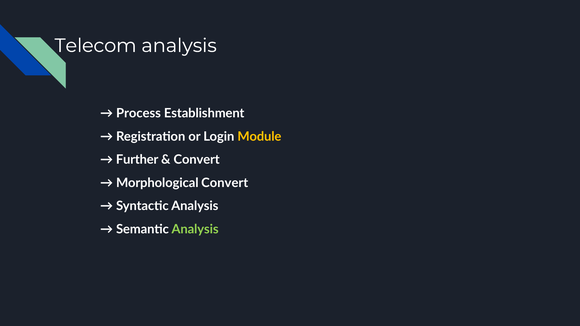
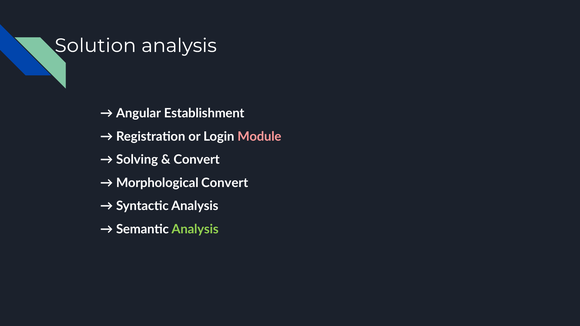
Telecom: Telecom -> Solution
Process: Process -> Angular
Module colour: yellow -> pink
Further: Further -> Solving
